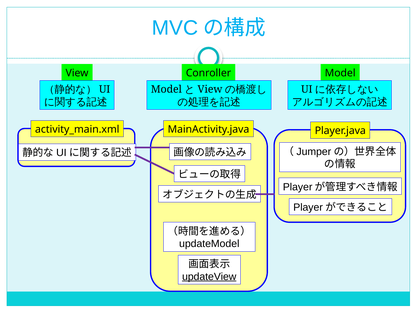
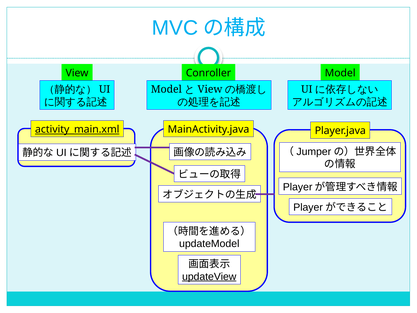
activity_main.xml underline: none -> present
